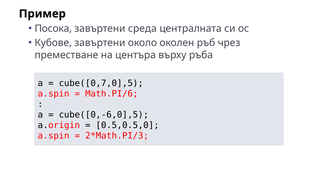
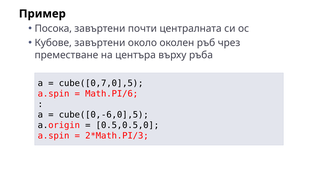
среда: среда -> почти
